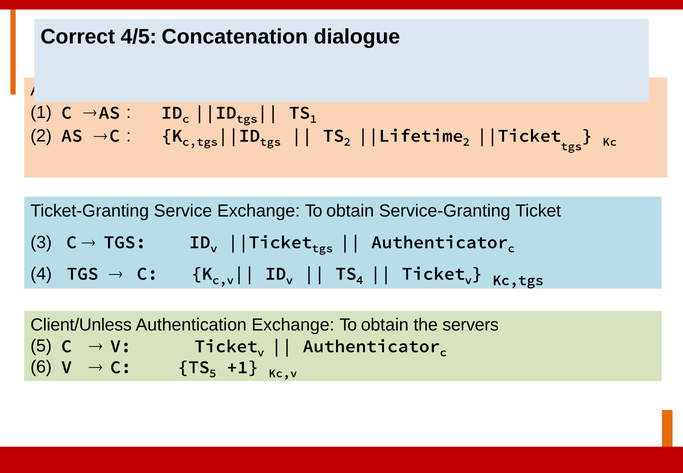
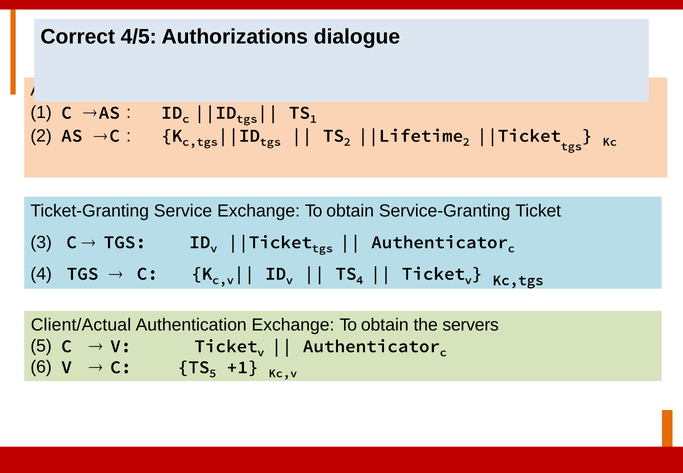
Concatenation: Concatenation -> Authorizations
Client/Unless: Client/Unless -> Client/Actual
